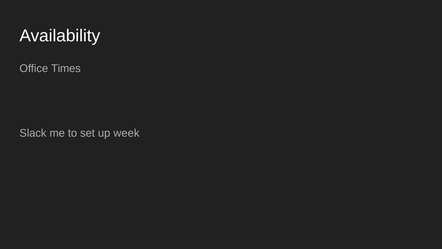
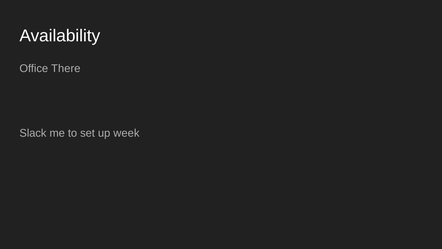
Times: Times -> There
